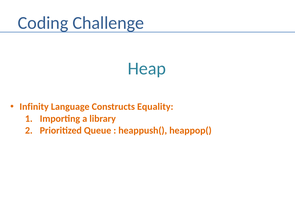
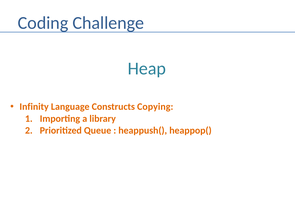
Equality: Equality -> Copying
